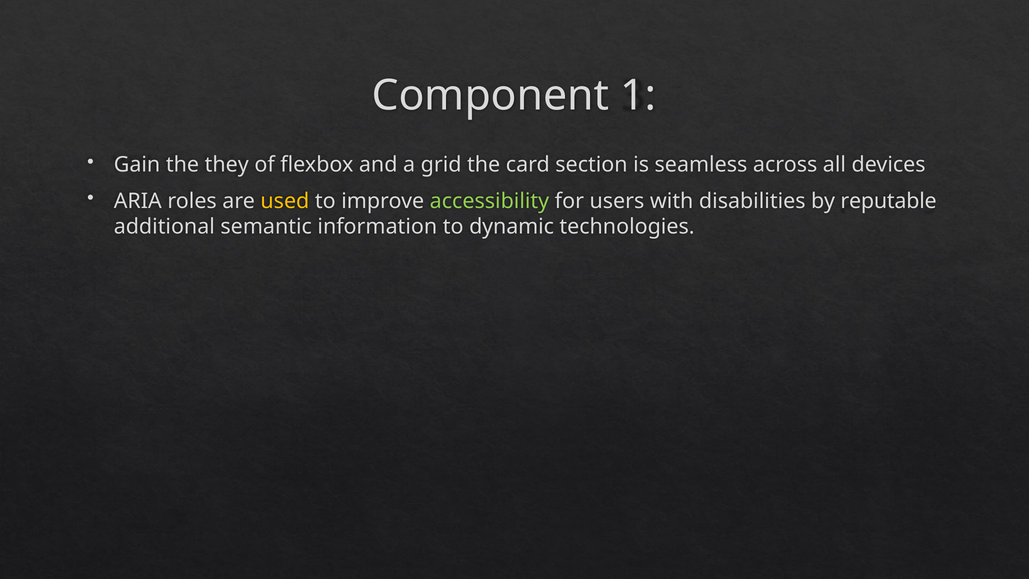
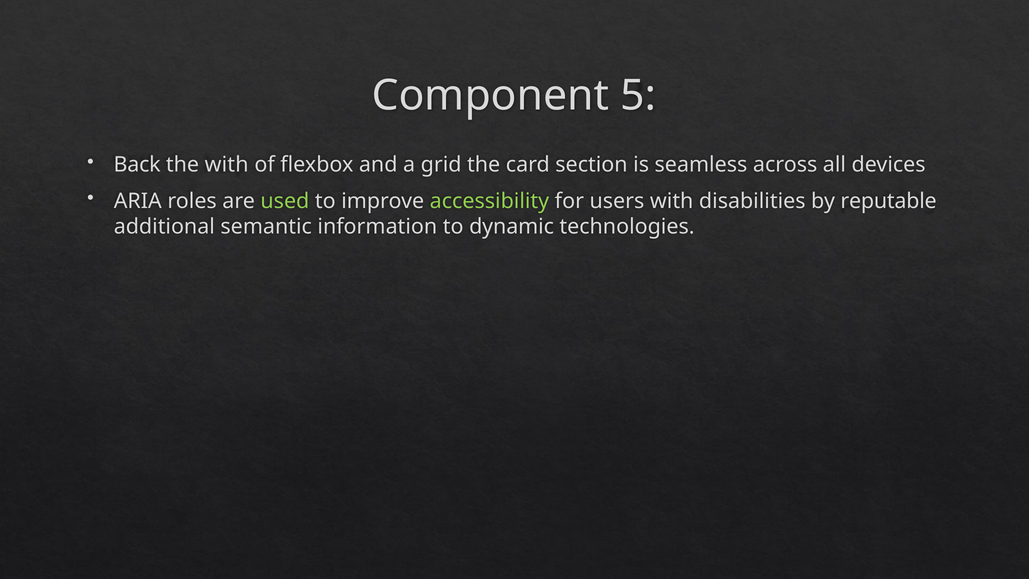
1: 1 -> 5
Gain: Gain -> Back
the they: they -> with
used colour: yellow -> light green
